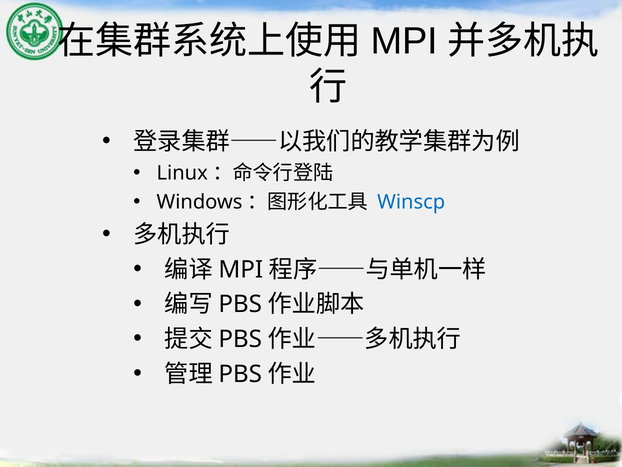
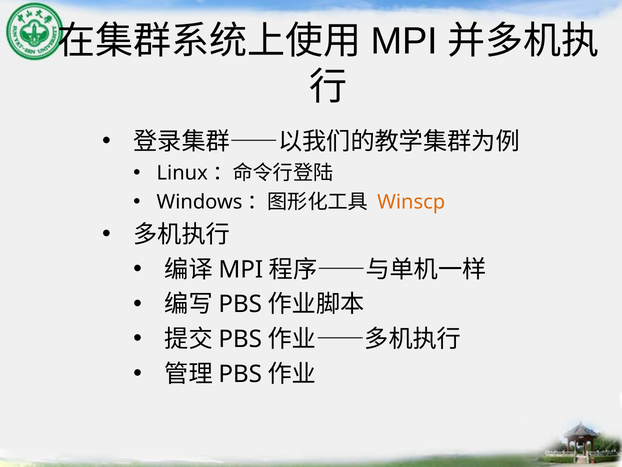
Winscp colour: blue -> orange
